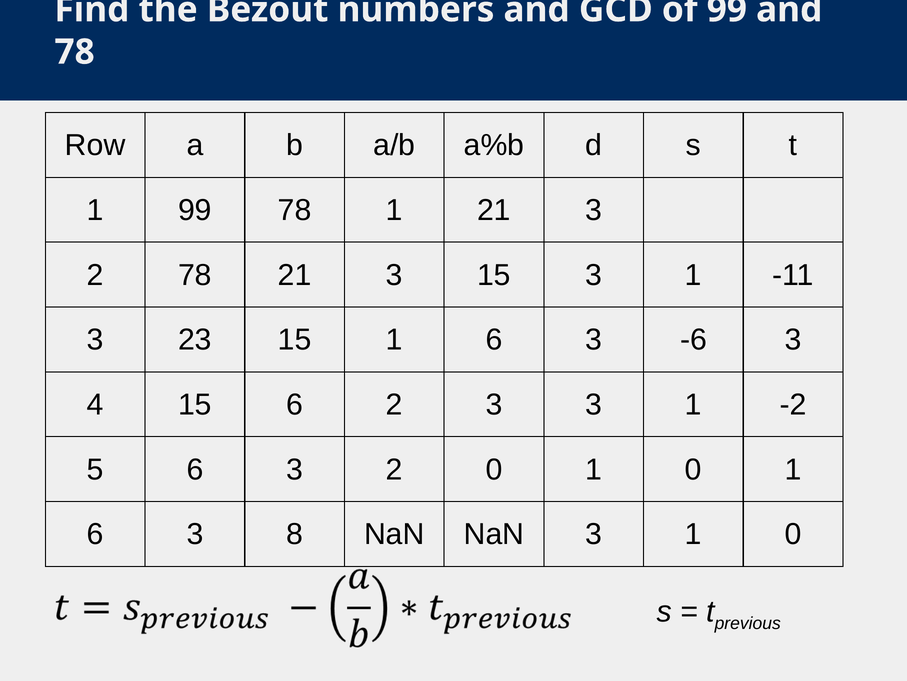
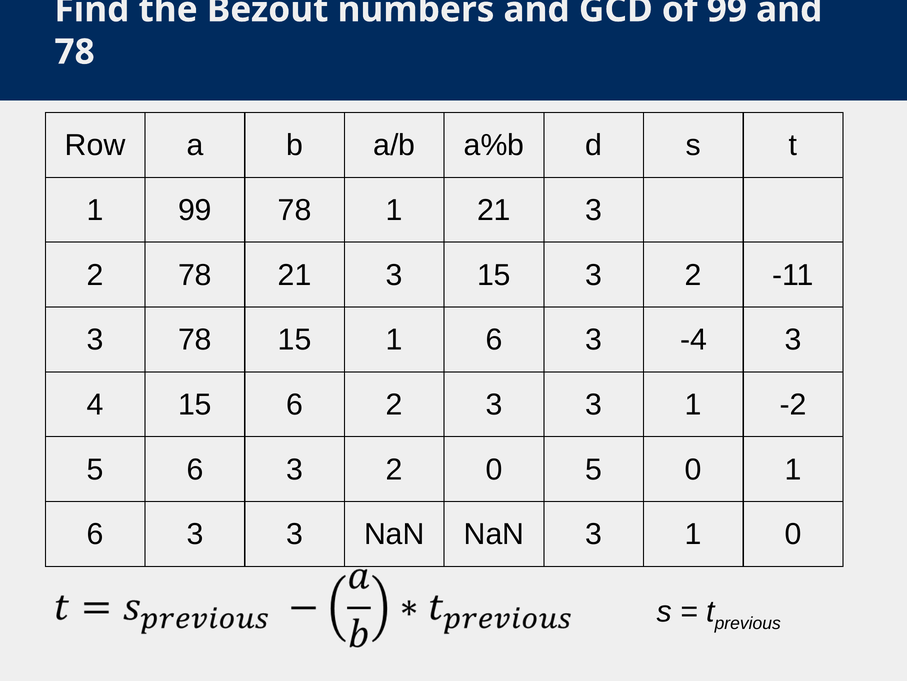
15 3 1: 1 -> 2
3 23: 23 -> 78
-6: -6 -> -4
2 0 1: 1 -> 5
6 3 8: 8 -> 3
